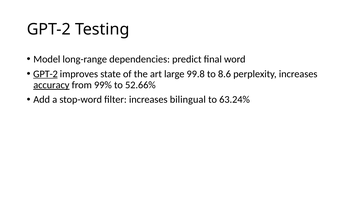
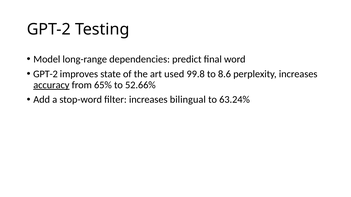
GPT-2 at (45, 74) underline: present -> none
large: large -> used
99%: 99% -> 65%
